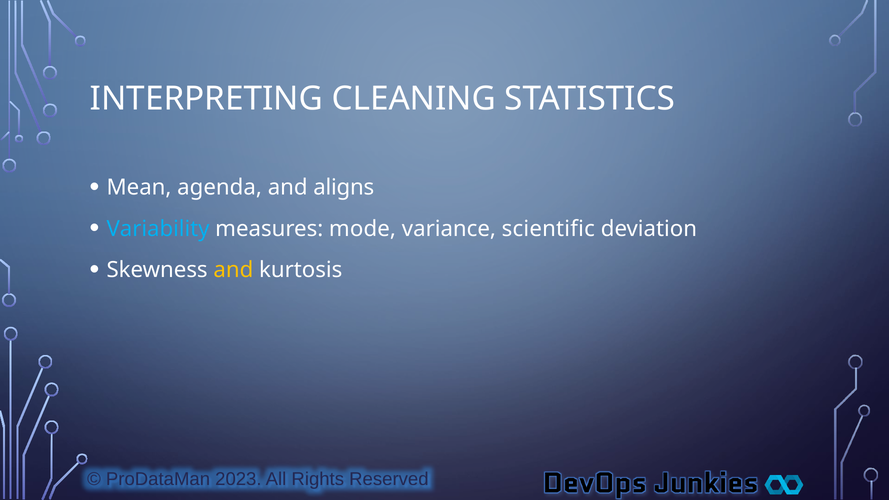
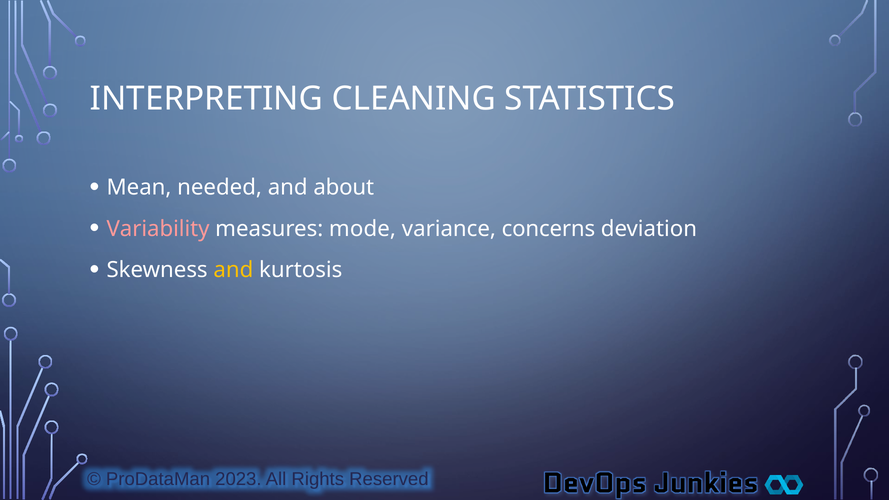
agenda: agenda -> needed
aligns: aligns -> about
Variability colour: light blue -> pink
scientific: scientific -> concerns
